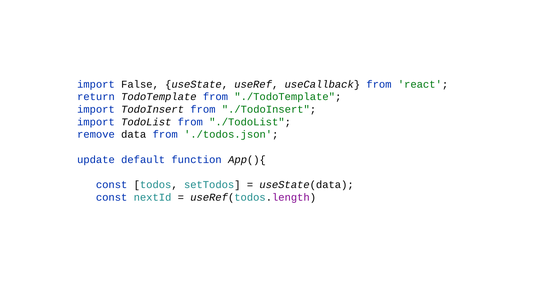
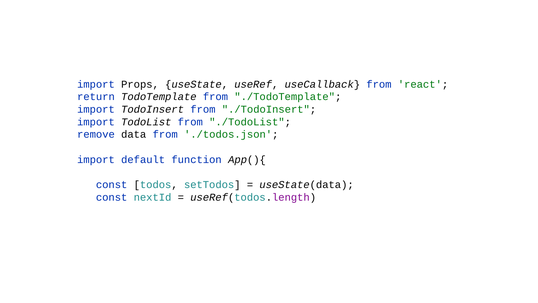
False: False -> Props
update at (96, 159): update -> import
